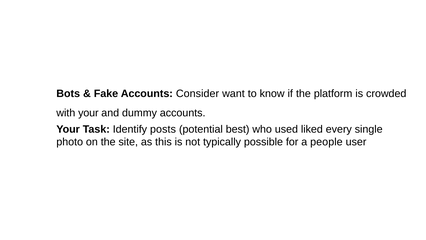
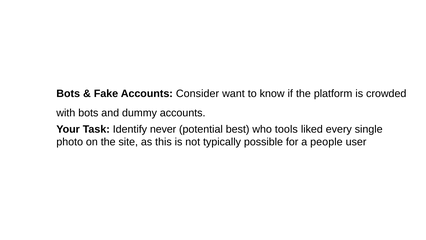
with your: your -> bots
posts: posts -> never
used: used -> tools
